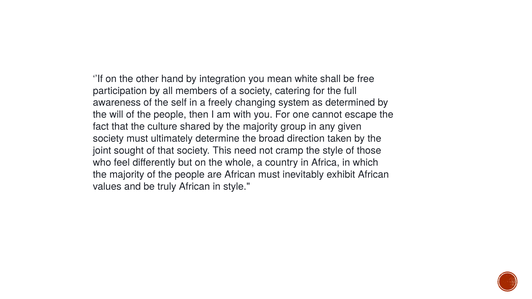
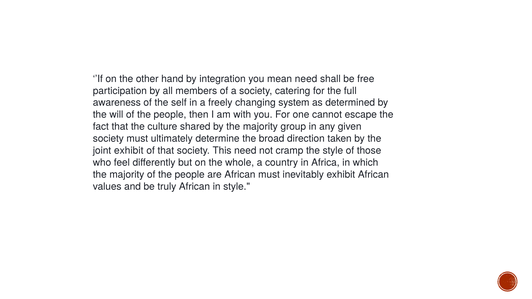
mean white: white -> need
joint sought: sought -> exhibit
